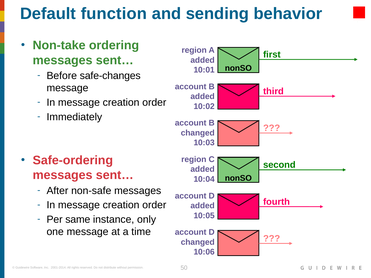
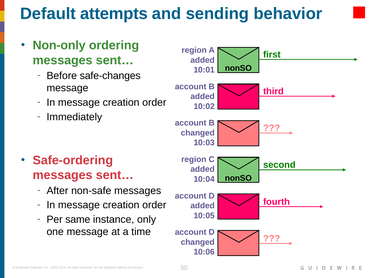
function: function -> attempts
Non-take: Non-take -> Non-only
